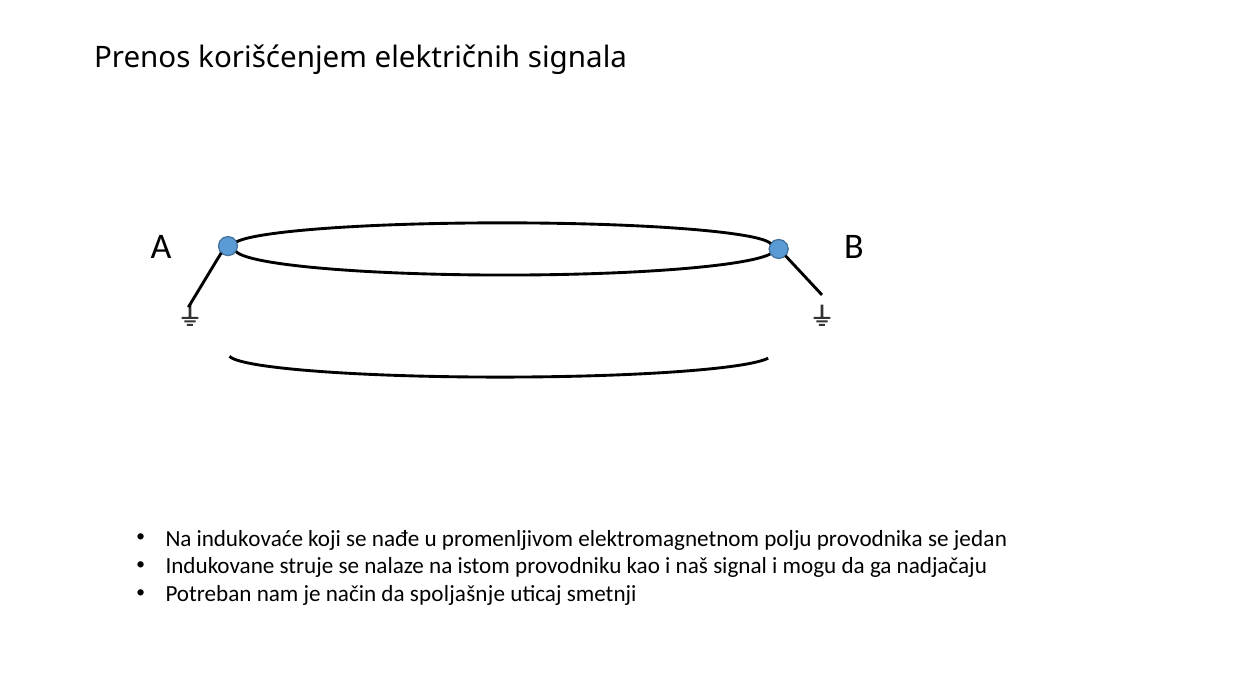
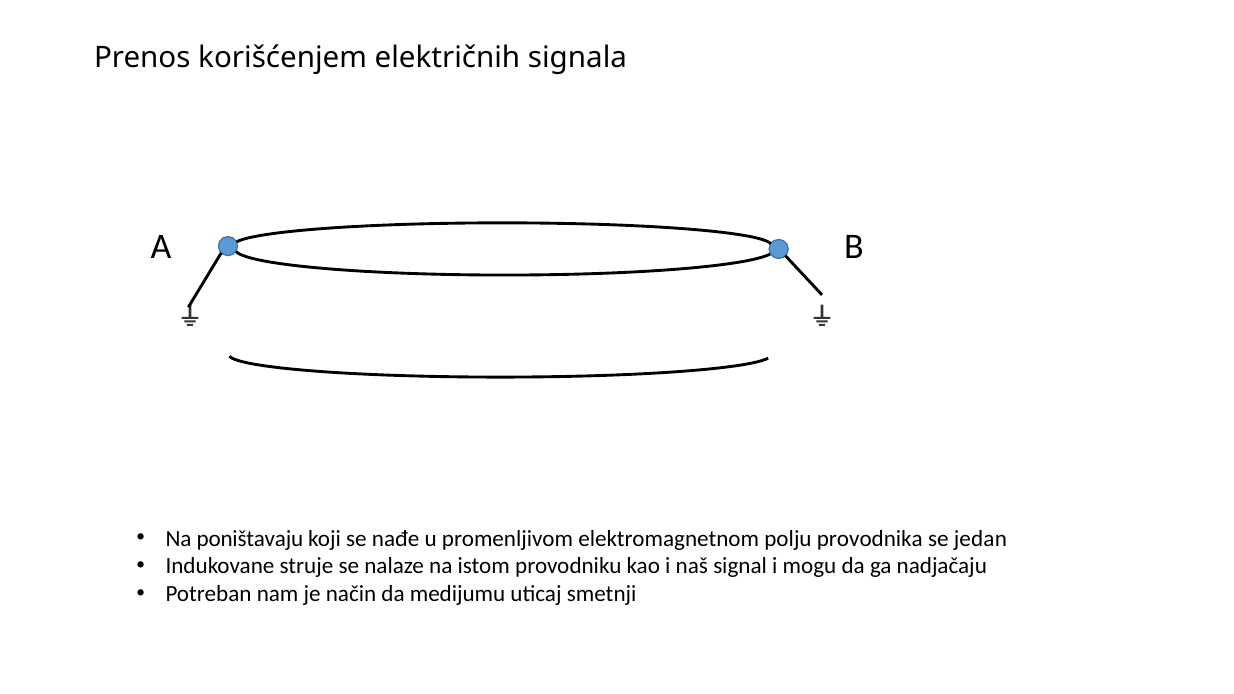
indukovaće: indukovaće -> poništavaju
spoljašnje: spoljašnje -> medijumu
